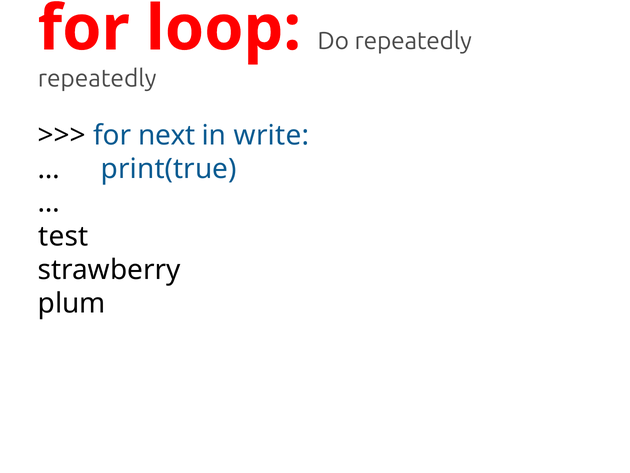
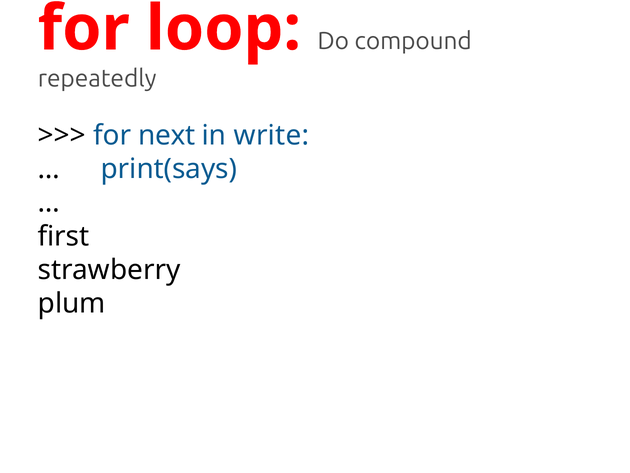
Do repeatedly: repeatedly -> compound
print(true: print(true -> print(says
test: test -> first
